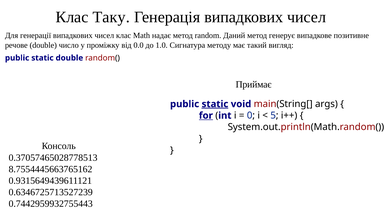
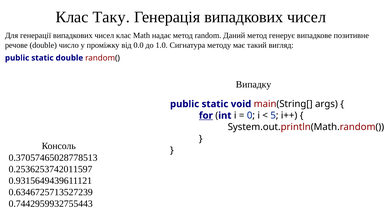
Приймає: Приймає -> Випадку
static at (215, 104) underline: present -> none
8.7554445663765162: 8.7554445663765162 -> 0.2536253742011597
